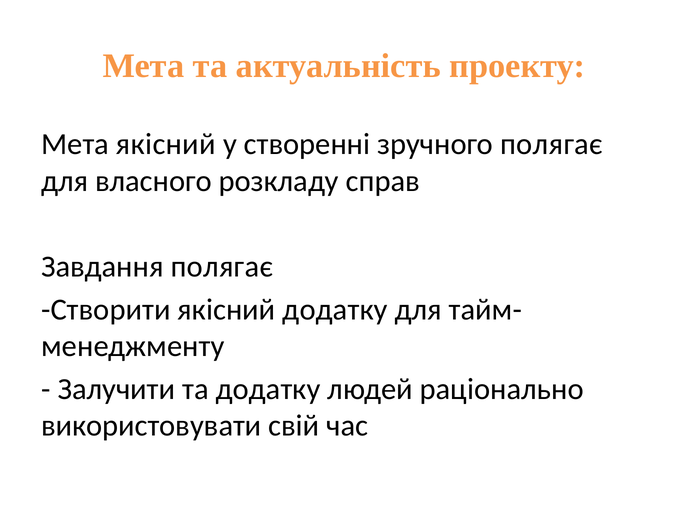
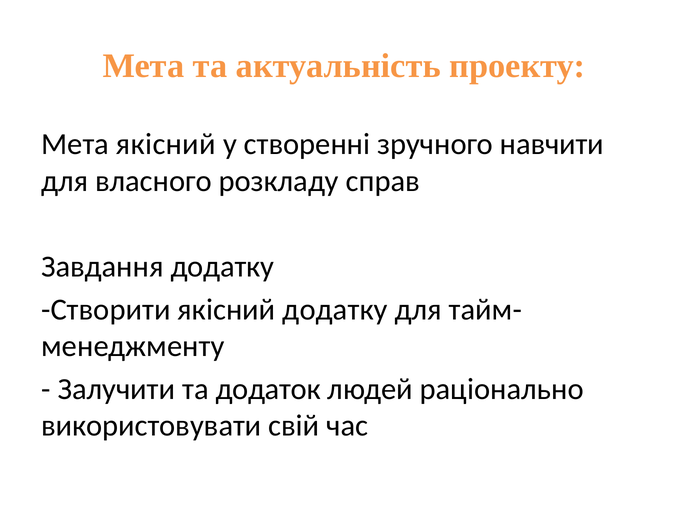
зручного полягає: полягає -> навчити
Завдання полягає: полягає -> додатку
та додатку: додатку -> додаток
